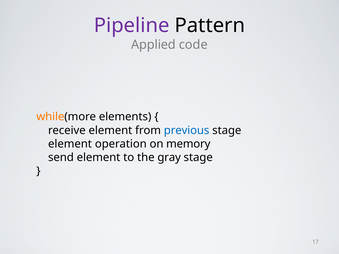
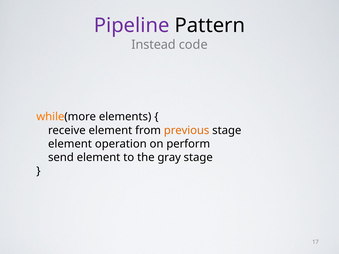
Applied: Applied -> Instead
previous colour: blue -> orange
memory: memory -> perform
